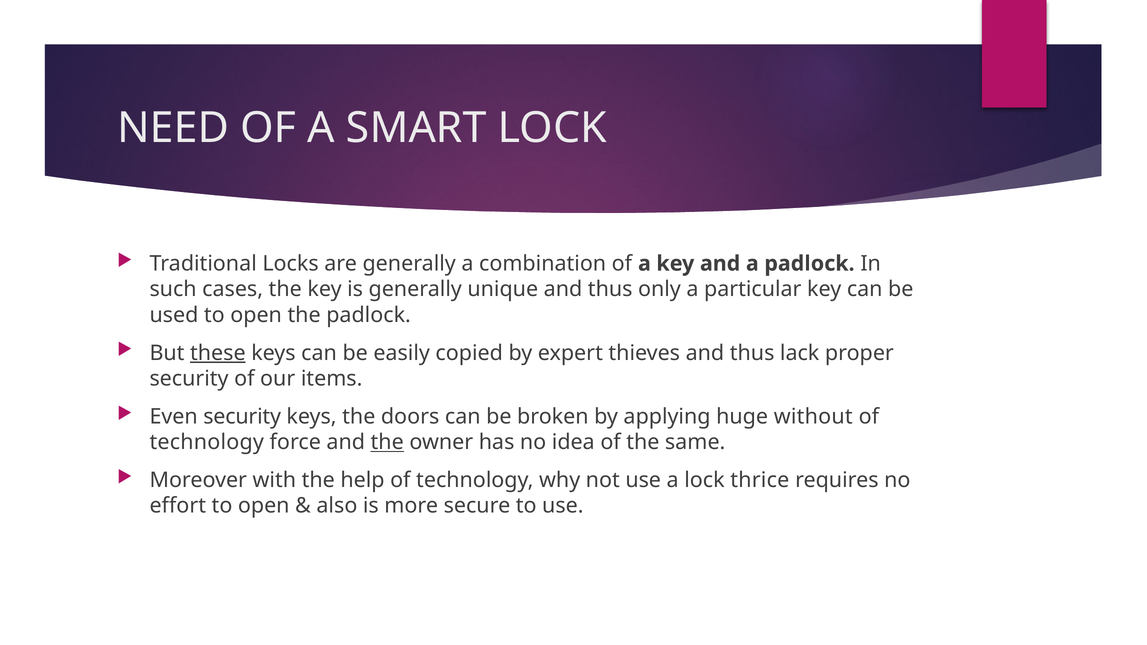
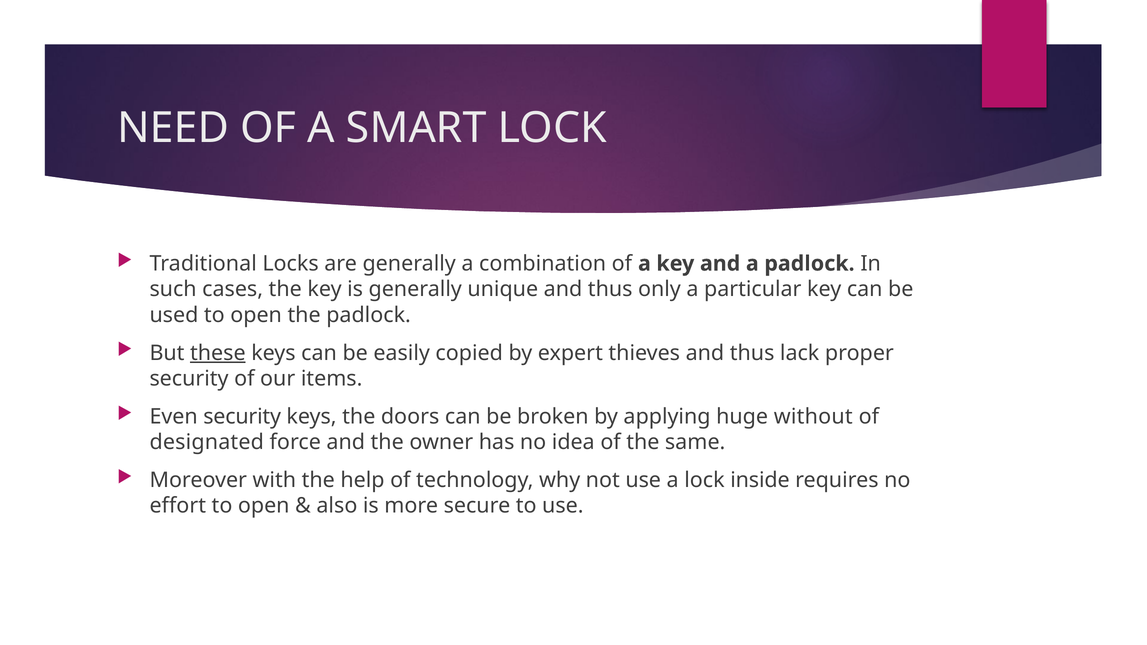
technology at (207, 442): technology -> designated
the at (387, 442) underline: present -> none
thrice: thrice -> inside
